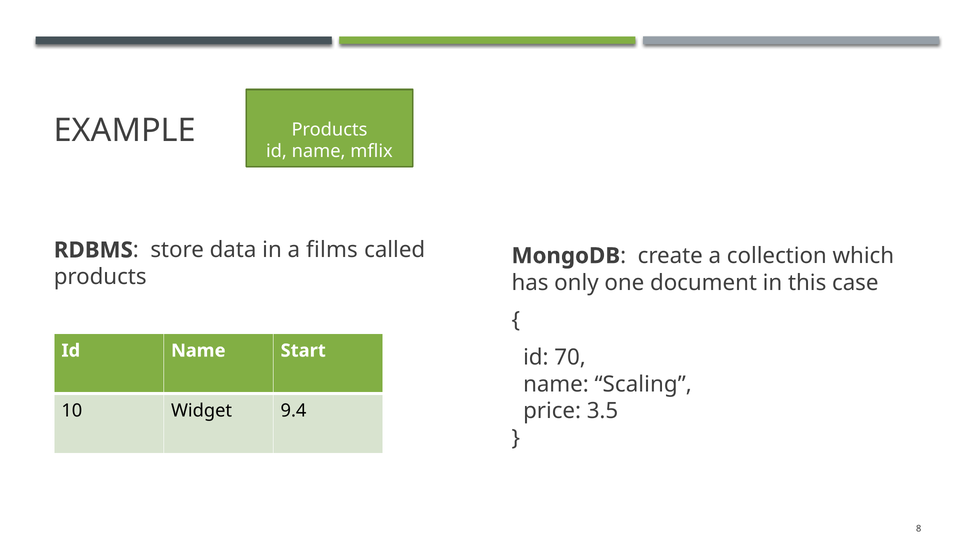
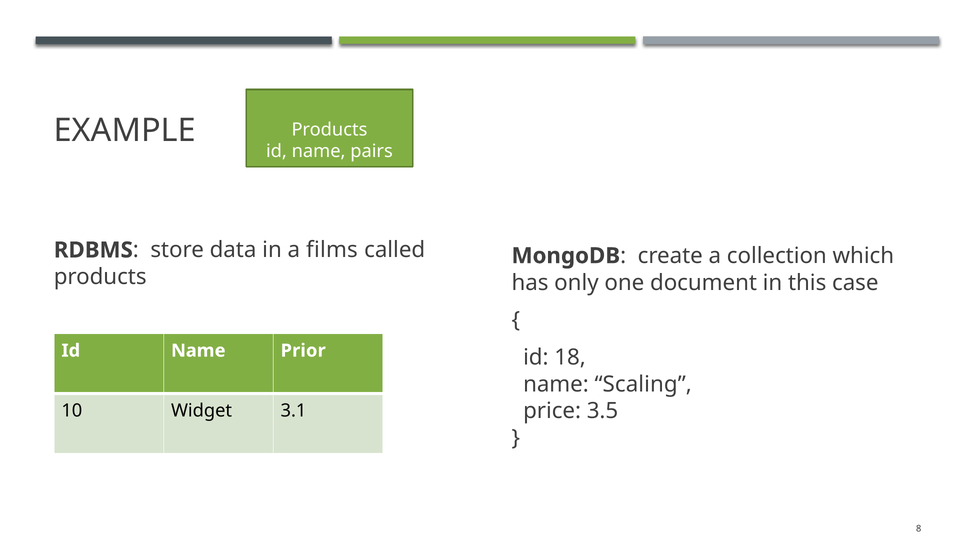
mflix: mflix -> pairs
Start: Start -> Prior
70: 70 -> 18
9.4: 9.4 -> 3.1
